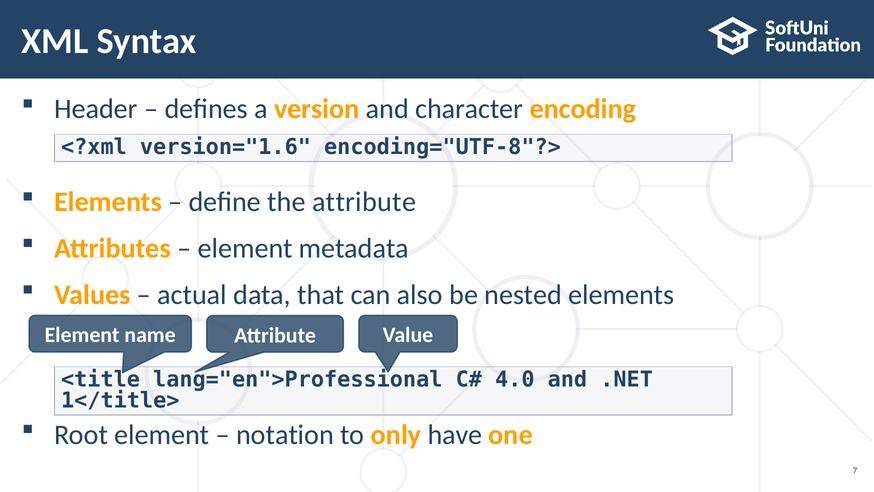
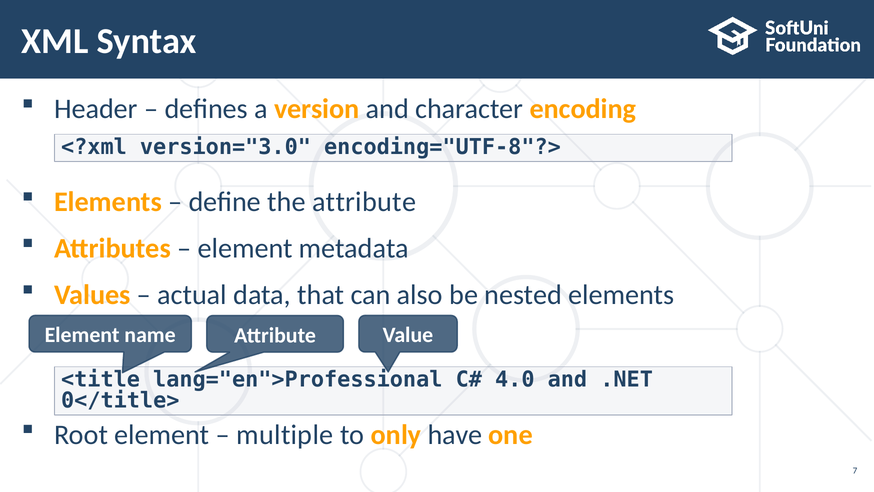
version="1.6: version="1.6 -> version="3.0
1</title>: 1</title> -> 0</title>
notation: notation -> multiple
